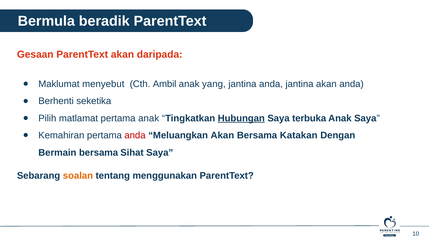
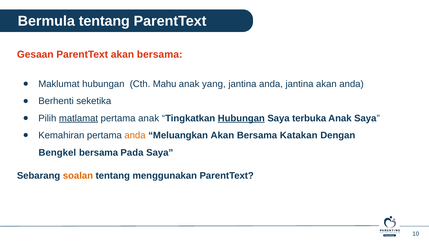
Bermula beradik: beradik -> tentang
ParentText akan daripada: daripada -> bersama
Maklumat menyebut: menyebut -> hubungan
Ambil: Ambil -> Mahu
matlamat underline: none -> present
anda at (135, 136) colour: red -> orange
Bermain: Bermain -> Bengkel
Sihat: Sihat -> Pada
